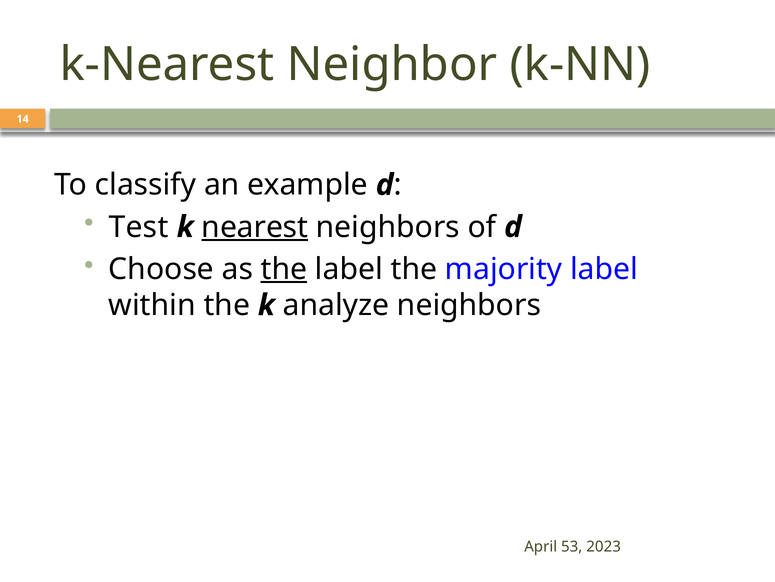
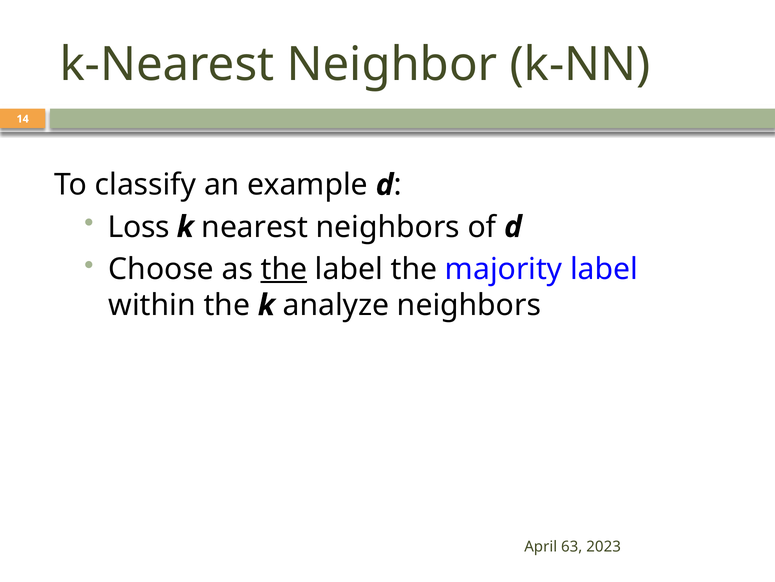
Test: Test -> Loss
nearest underline: present -> none
53: 53 -> 63
